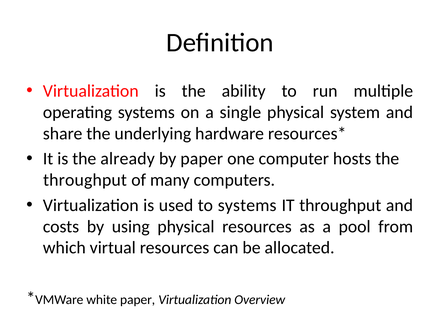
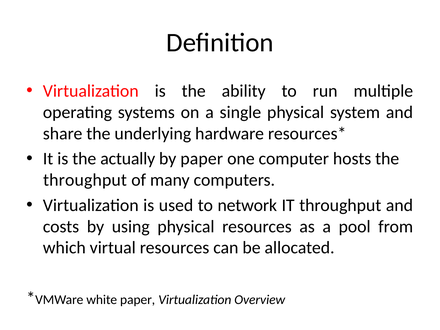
already: already -> actually
to systems: systems -> network
